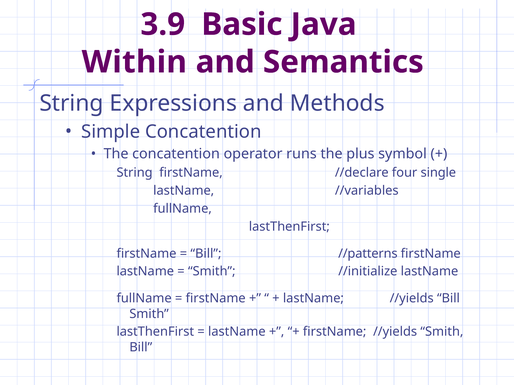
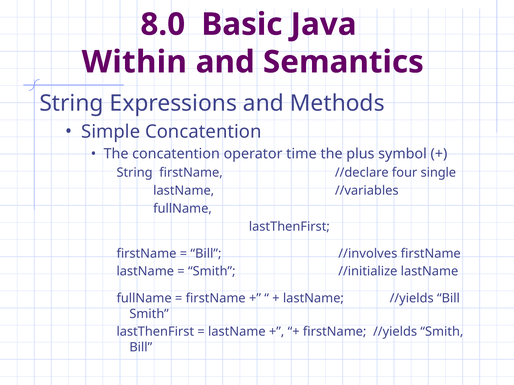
3.9: 3.9 -> 8.0
runs: runs -> time
//patterns: //patterns -> //involves
